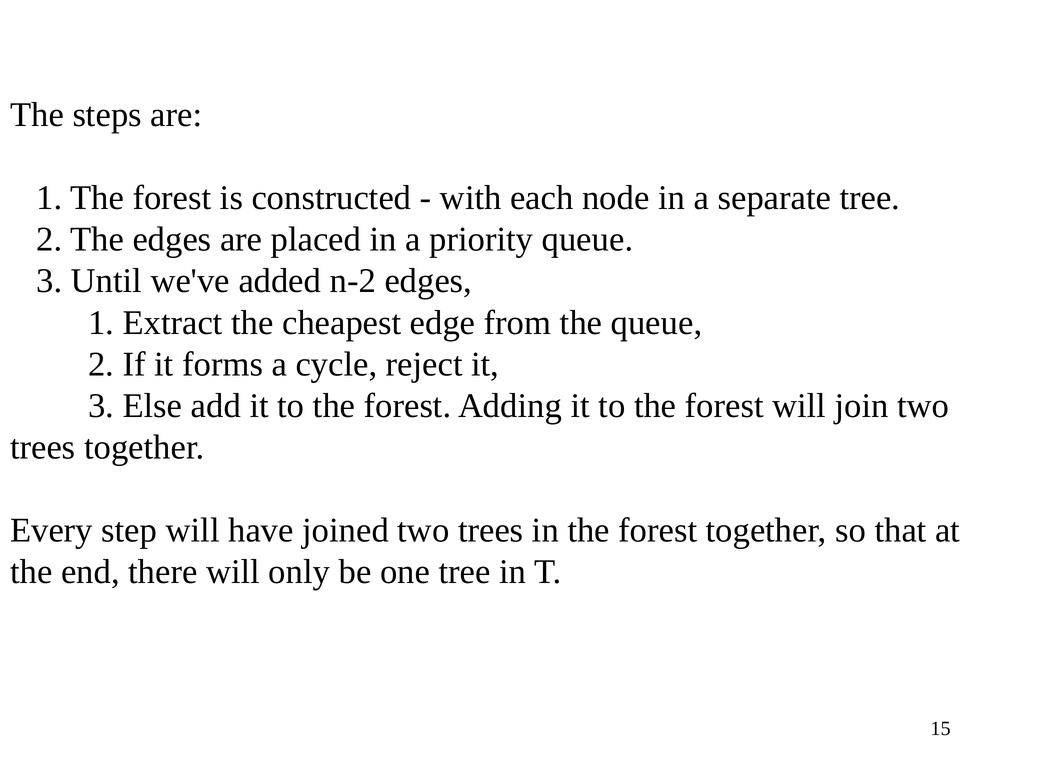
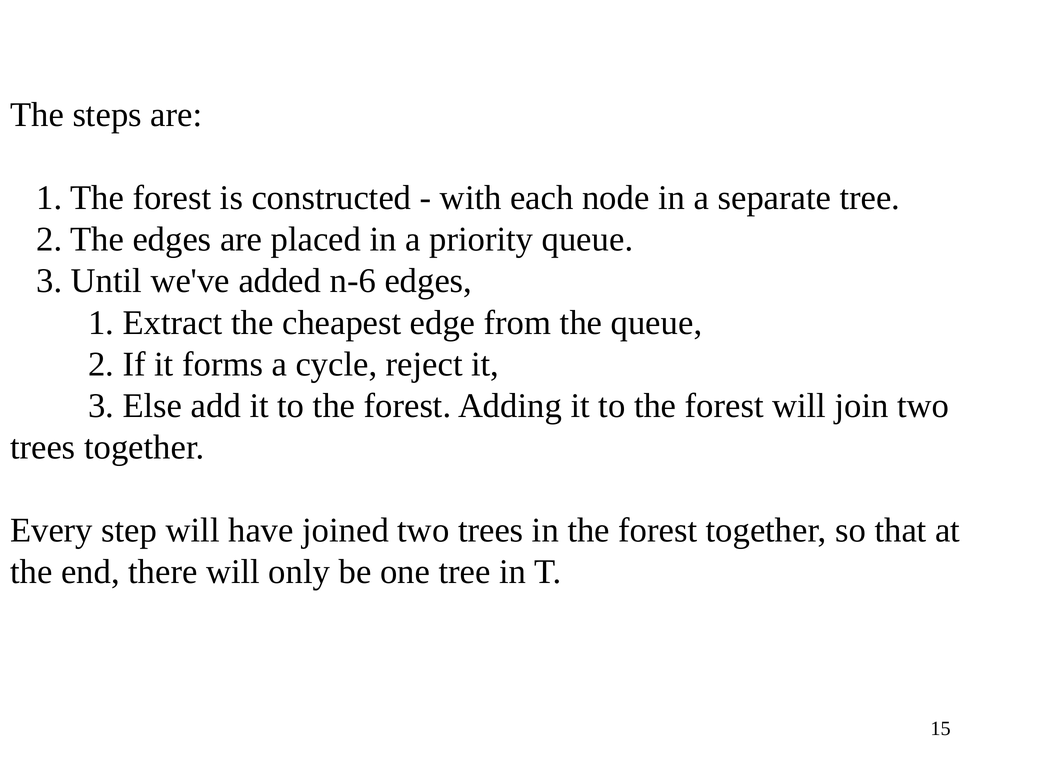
n-2: n-2 -> n-6
